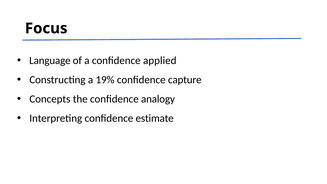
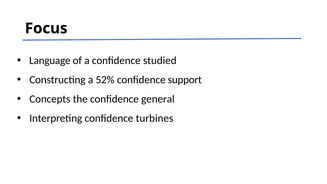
applied: applied -> studied
19%: 19% -> 52%
capture: capture -> support
analogy: analogy -> general
estimate: estimate -> turbines
